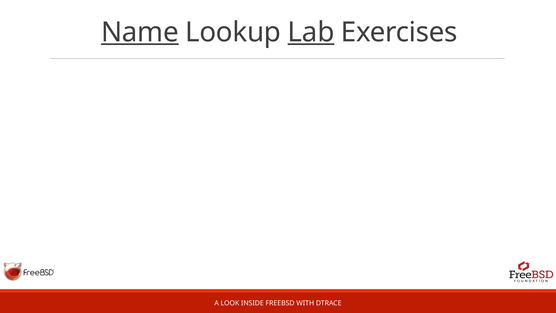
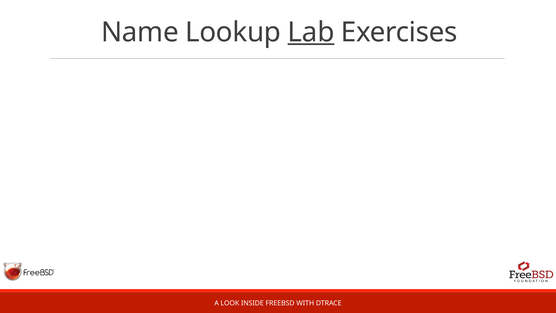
Name underline: present -> none
